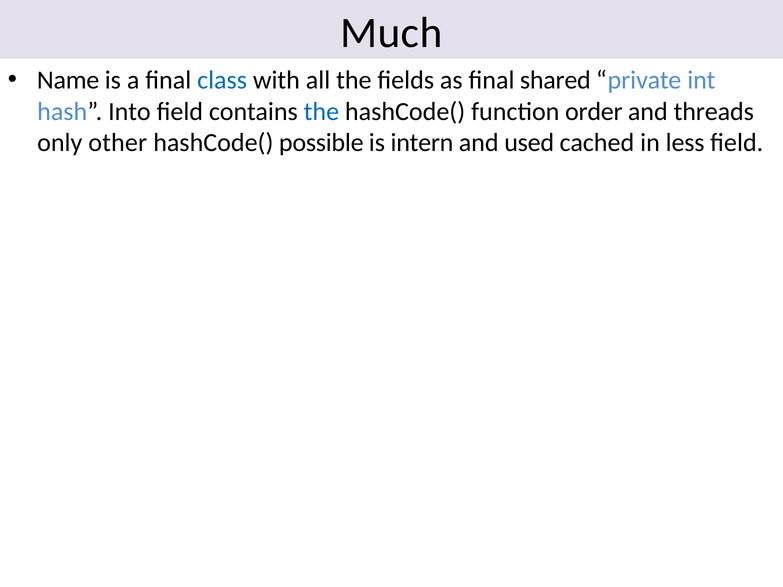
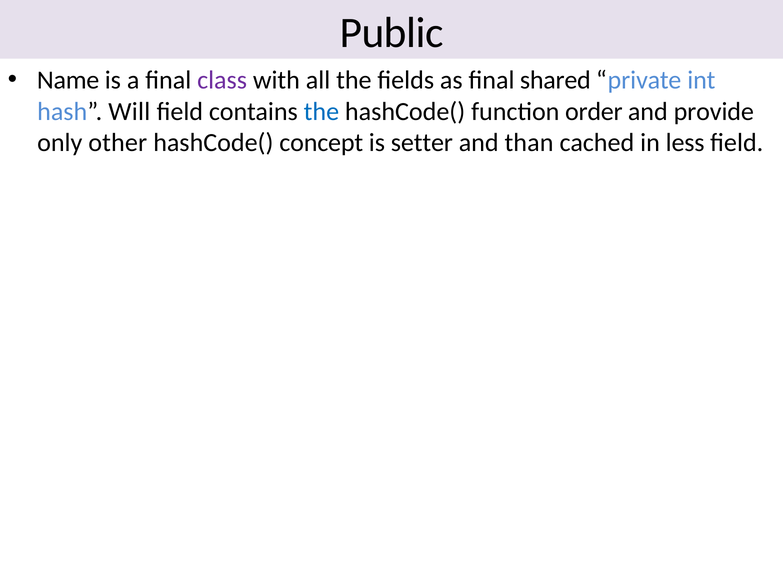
Much: Much -> Public
class colour: blue -> purple
Into: Into -> Will
threads: threads -> provide
possible: possible -> concept
intern: intern -> setter
used: used -> than
